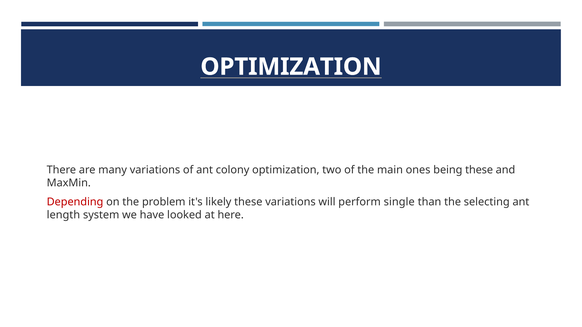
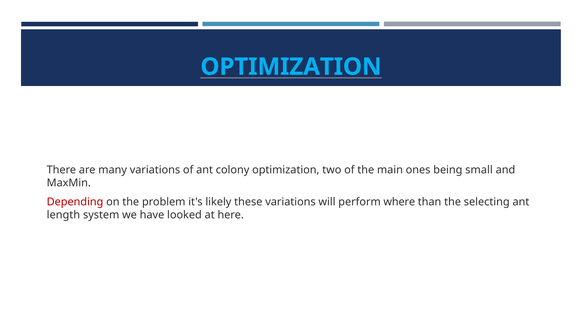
OPTIMIZATION at (291, 67) colour: white -> light blue
being these: these -> small
single: single -> where
